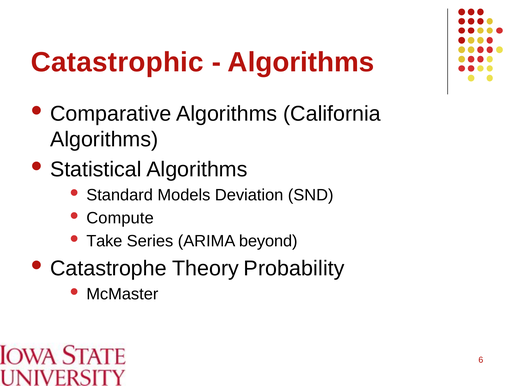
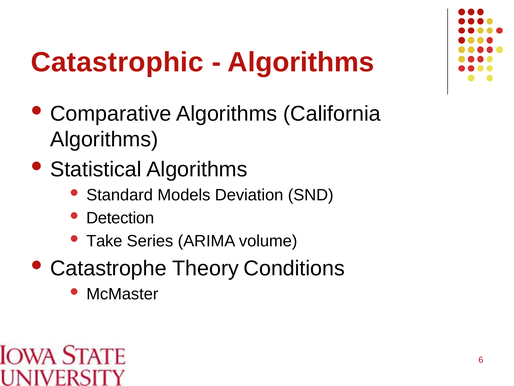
Compute: Compute -> Detection
beyond: beyond -> volume
Probability: Probability -> Conditions
